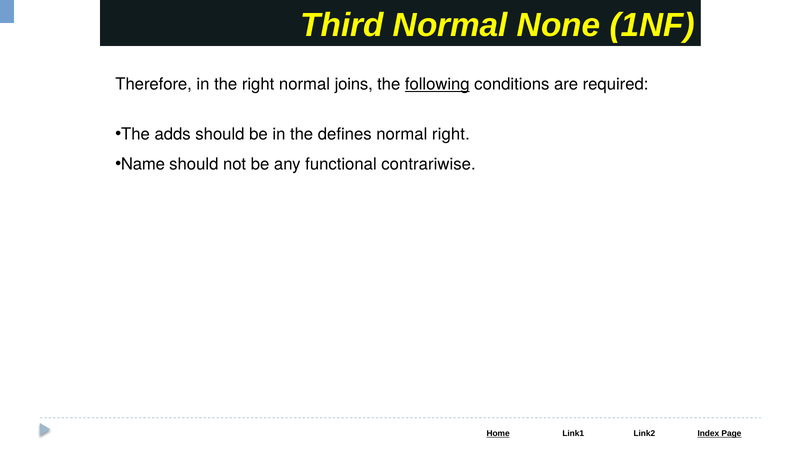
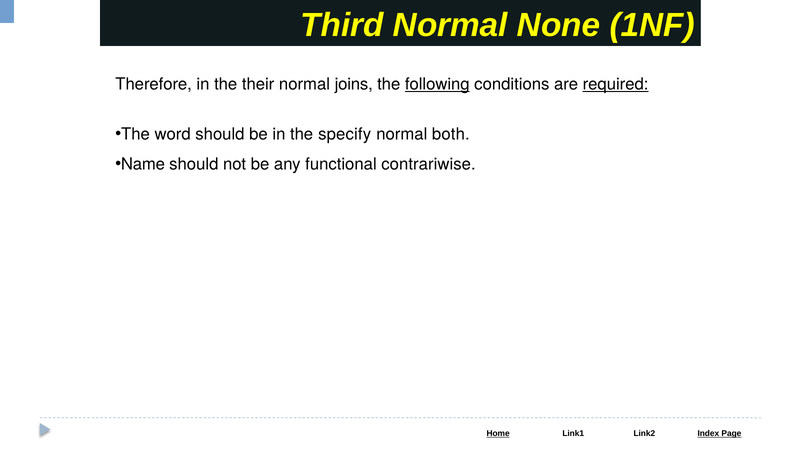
the right: right -> their
required underline: none -> present
adds: adds -> word
defines: defines -> specify
normal right: right -> both
